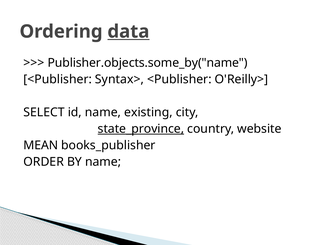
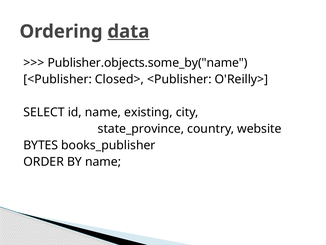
Syntax>: Syntax> -> Closed>
state_province underline: present -> none
MEAN: MEAN -> BYTES
